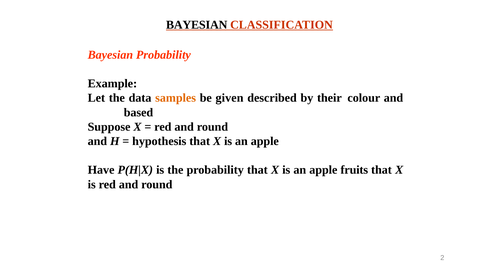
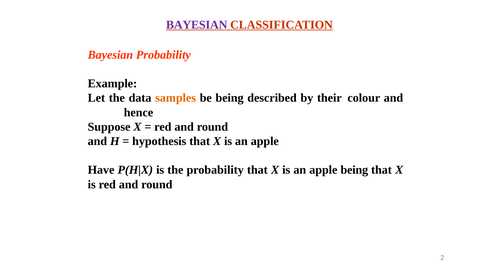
BAYESIAN at (197, 25) colour: black -> purple
be given: given -> being
based: based -> hence
apple fruits: fruits -> being
